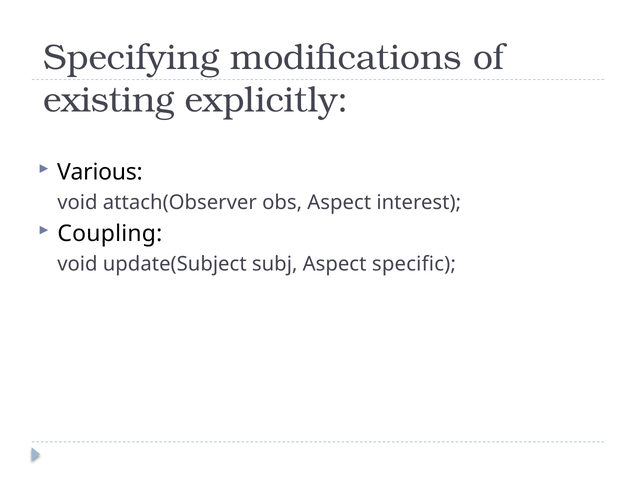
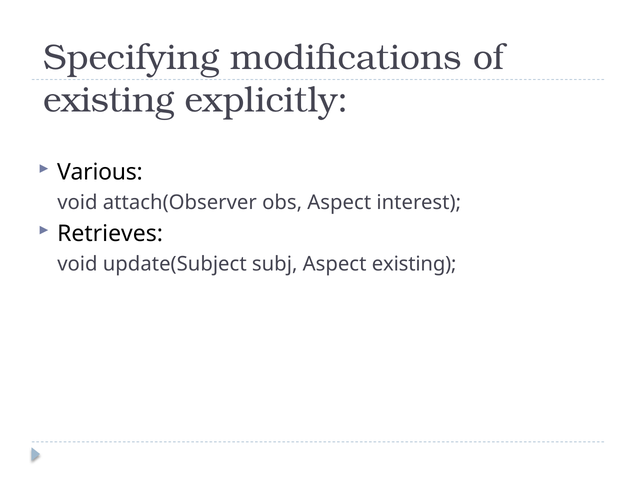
Coupling: Coupling -> Retrieves
Aspect specific: specific -> existing
